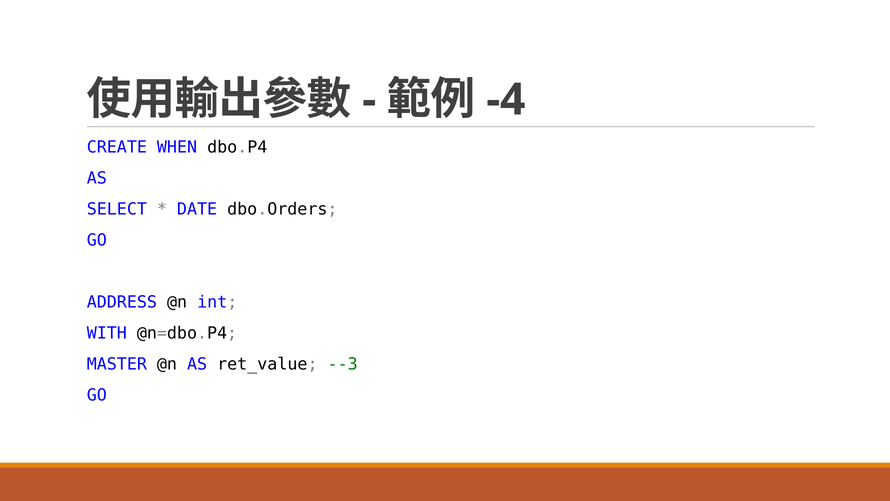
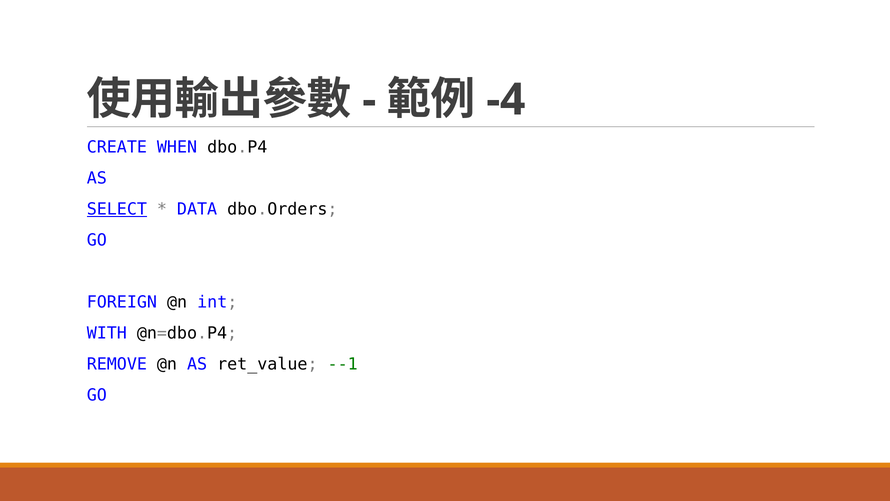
SELECT underline: none -> present
DATE: DATE -> DATA
ADDRESS: ADDRESS -> FOREIGN
MASTER: MASTER -> REMOVE
--3: --3 -> --1
